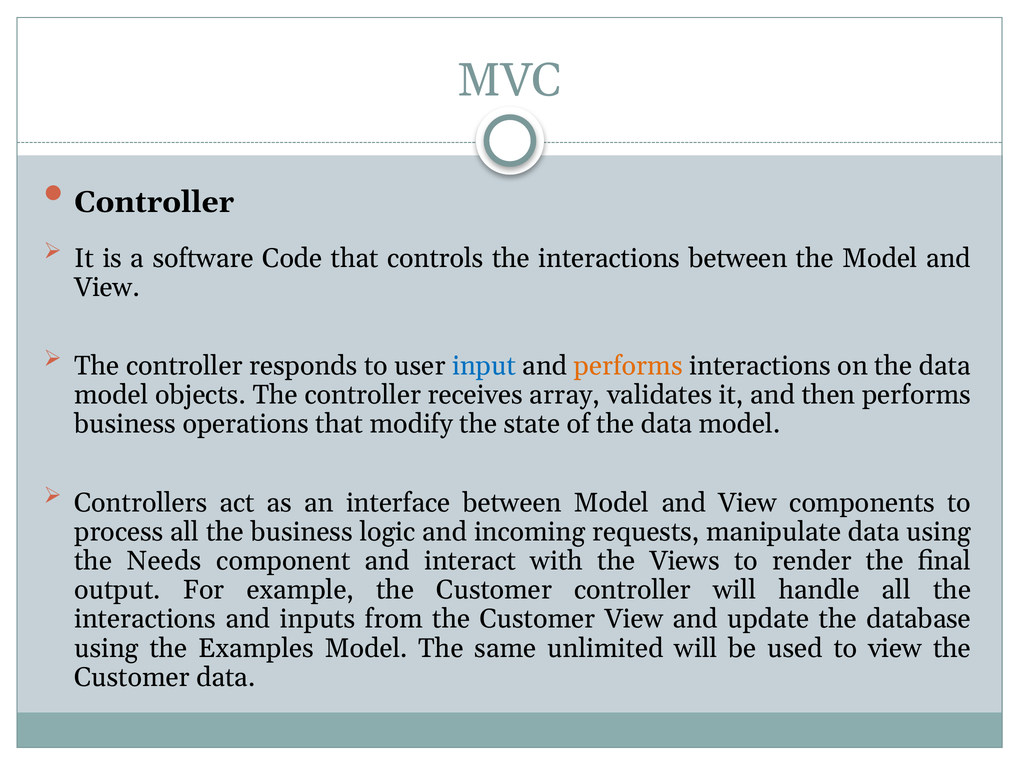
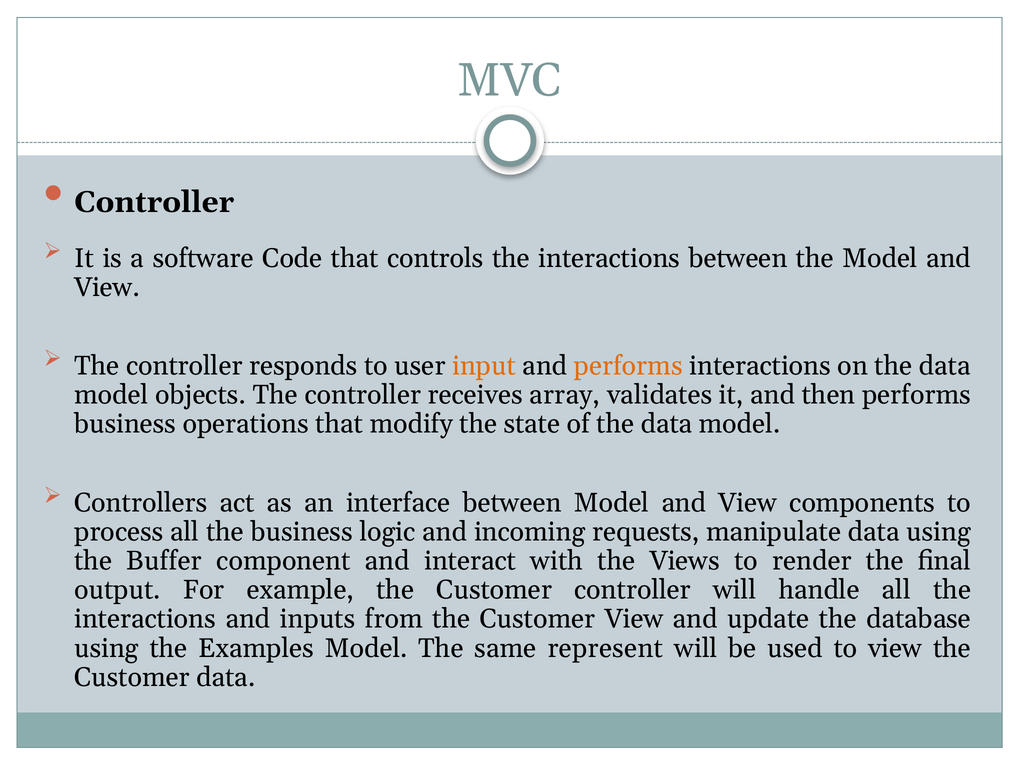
input colour: blue -> orange
Needs: Needs -> Buffer
unlimited: unlimited -> represent
